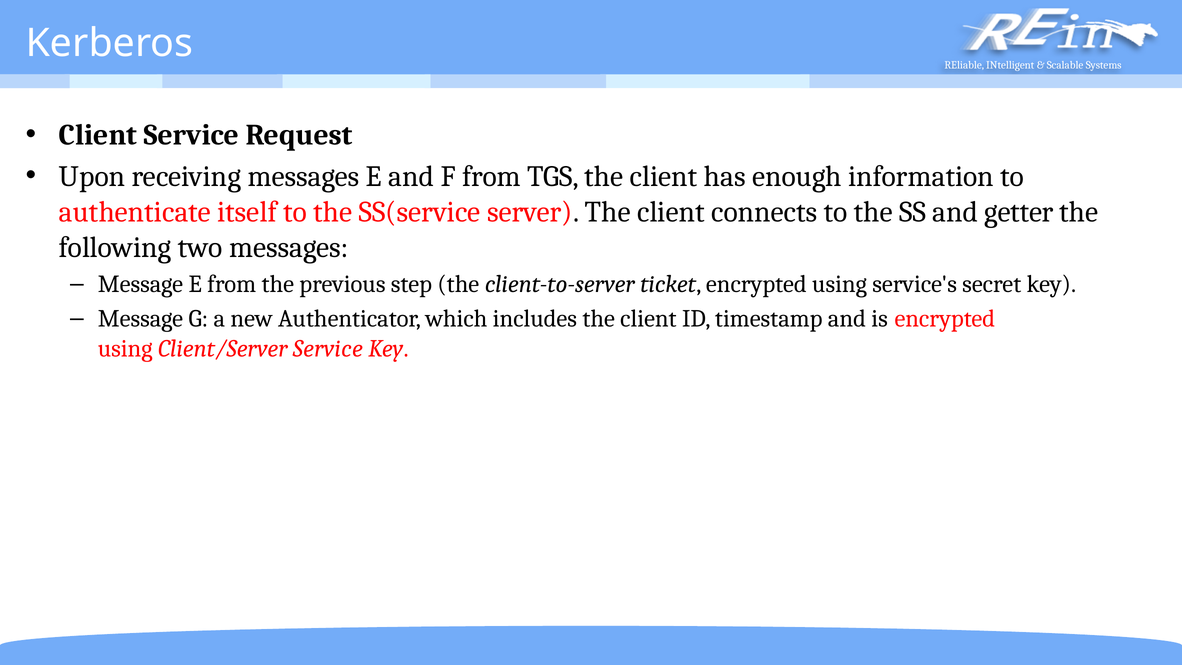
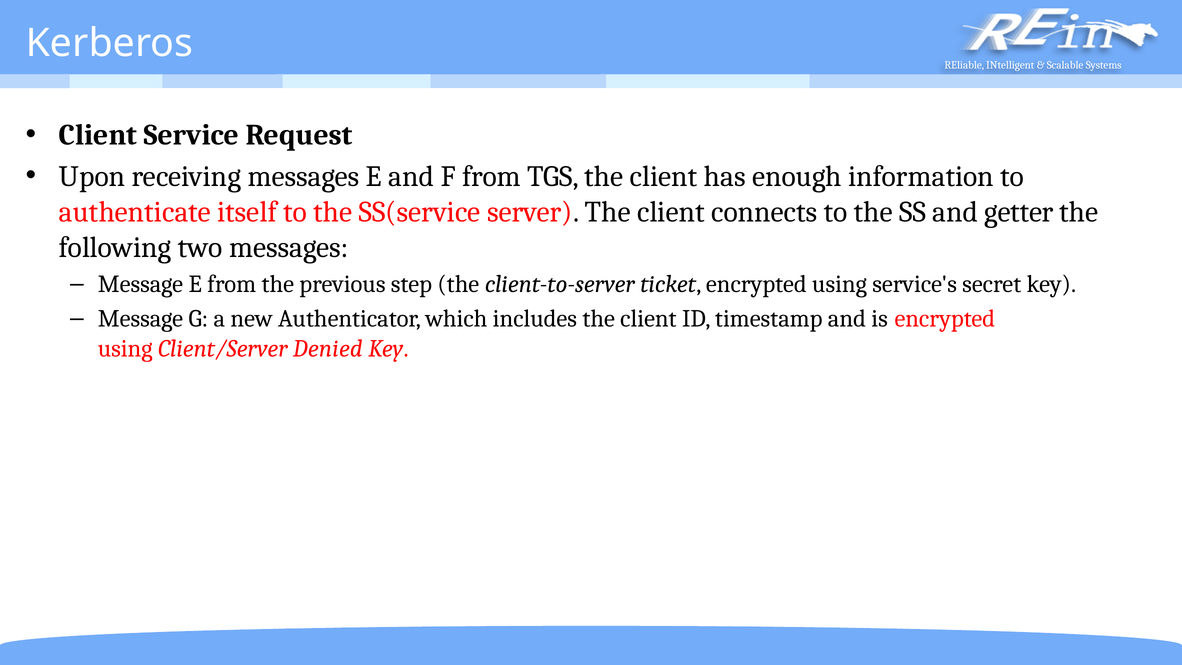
Client/Server Service: Service -> Denied
